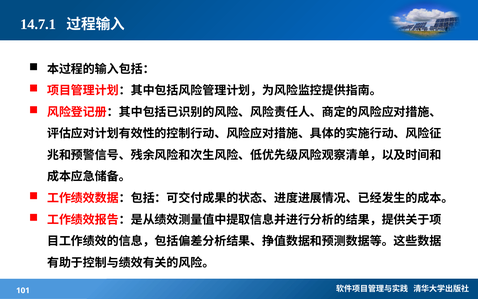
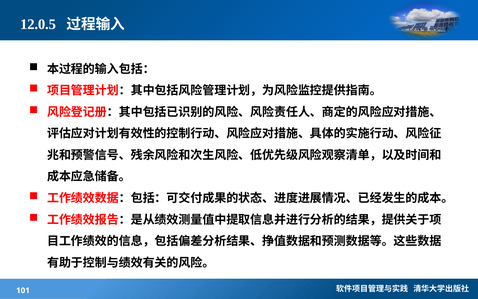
14.7.1: 14.7.1 -> 12.0.5
